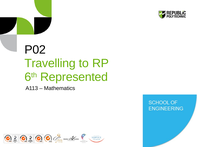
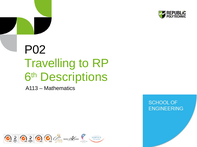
Represented: Represented -> Descriptions
